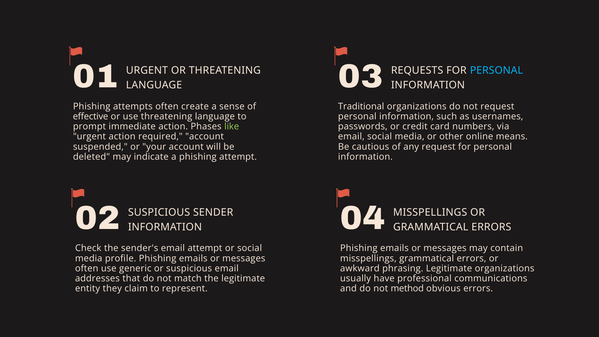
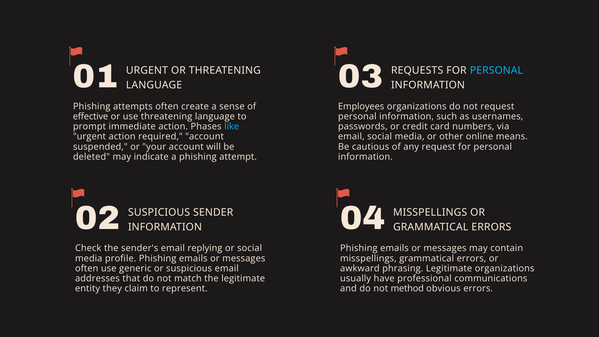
Traditional: Traditional -> Employees
like colour: light green -> light blue
email attempt: attempt -> replying
